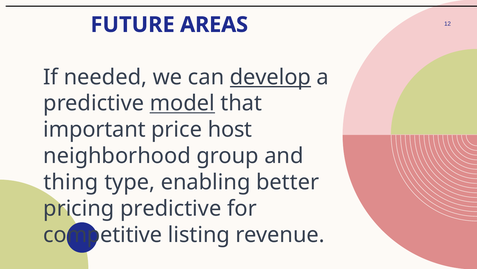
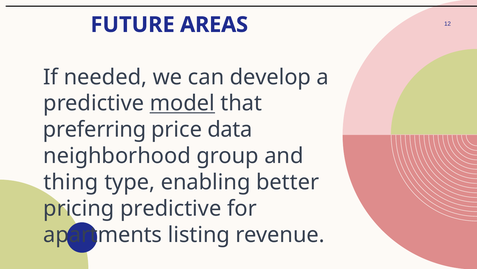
develop underline: present -> none
important: important -> preferring
host: host -> data
competitive: competitive -> apartments
